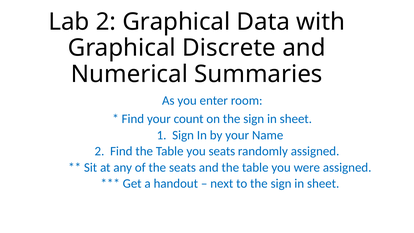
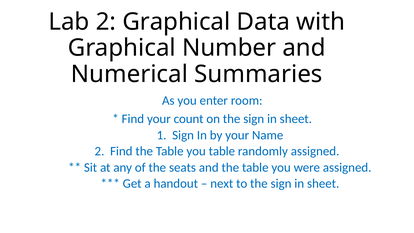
Discrete: Discrete -> Number
you seats: seats -> table
